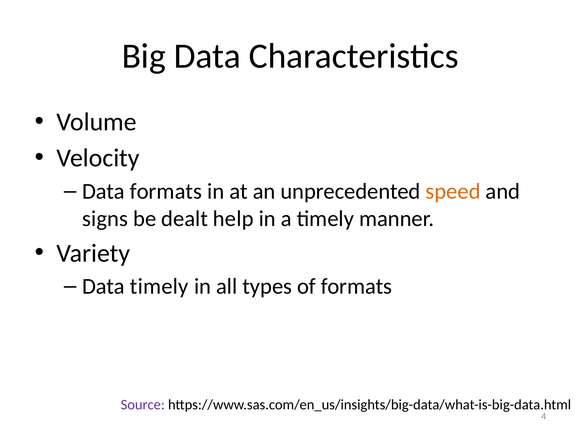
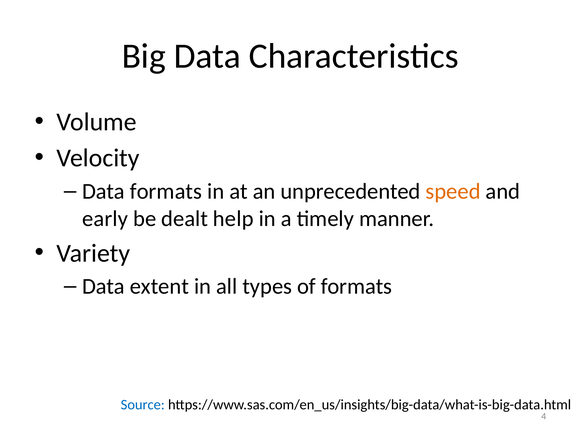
signs: signs -> early
Data timely: timely -> extent
Source colour: purple -> blue
